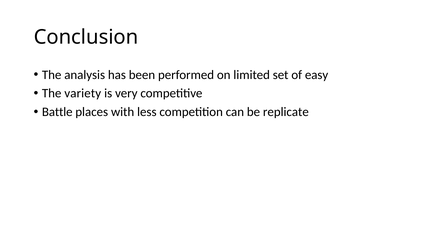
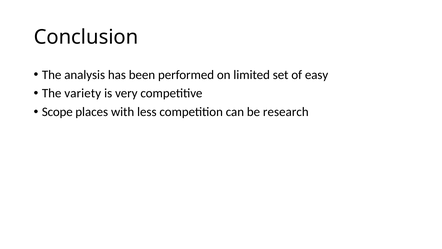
Battle: Battle -> Scope
replicate: replicate -> research
